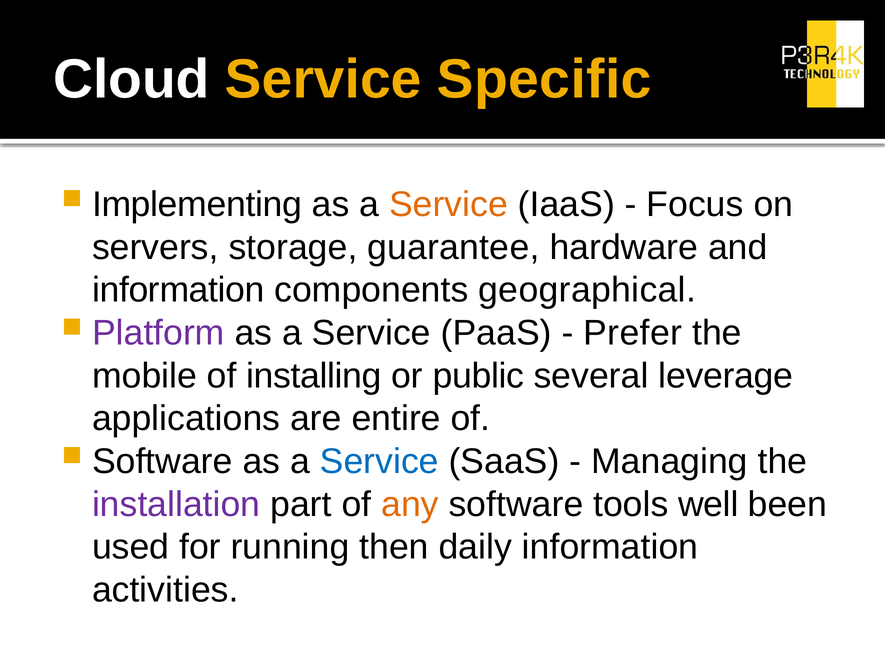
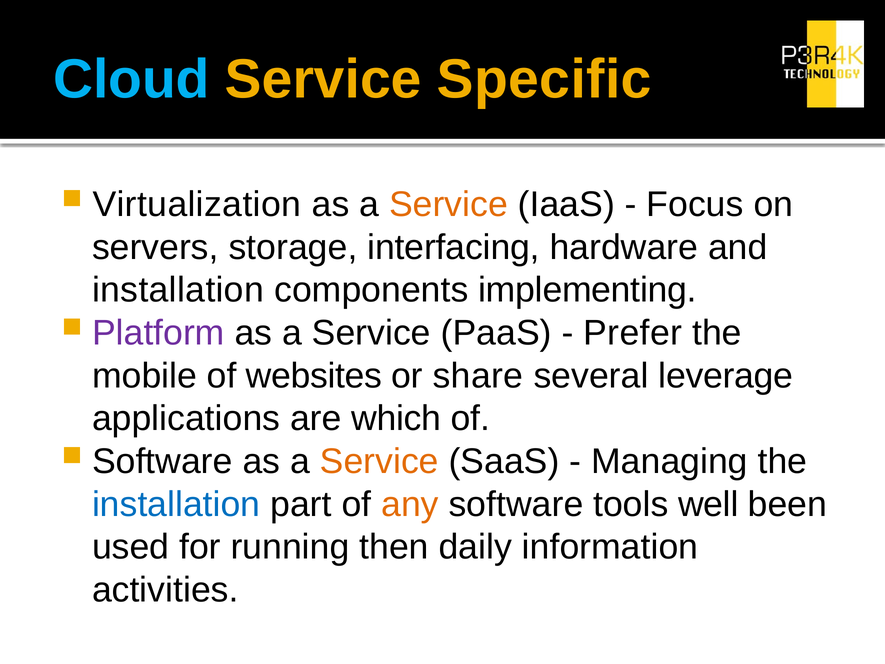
Cloud colour: white -> light blue
Implementing: Implementing -> Virtualization
guarantee: guarantee -> interfacing
information at (178, 290): information -> installation
geographical: geographical -> implementing
installing: installing -> websites
public: public -> share
entire: entire -> which
Service at (379, 461) colour: blue -> orange
installation at (176, 504) colour: purple -> blue
